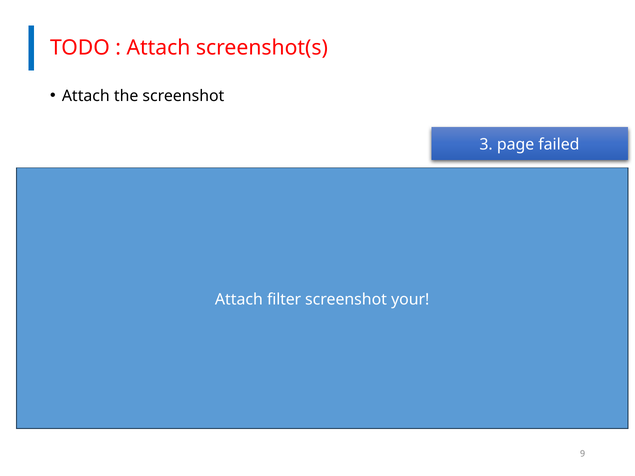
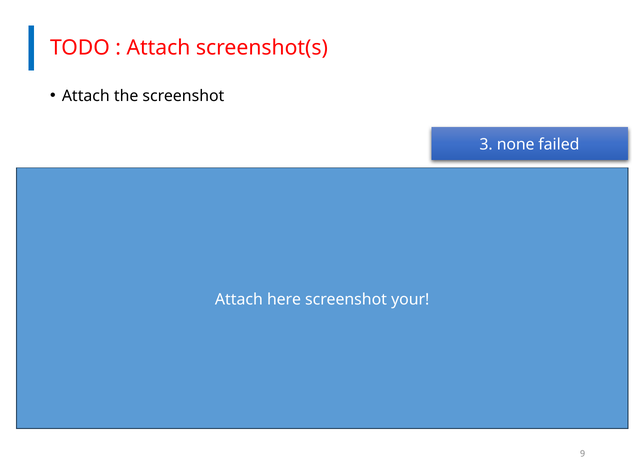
page: page -> none
filter: filter -> here
